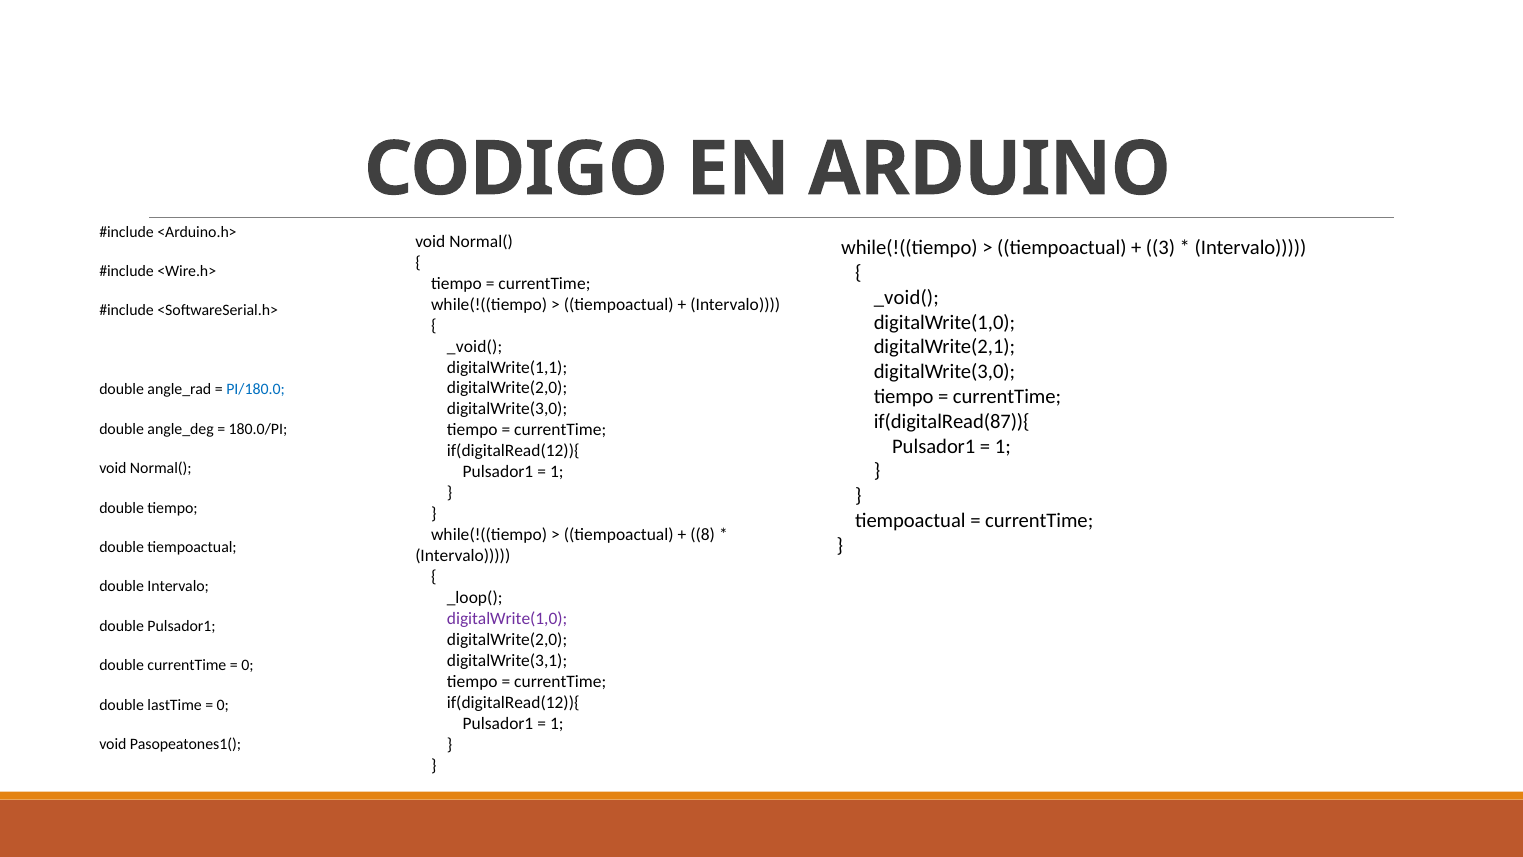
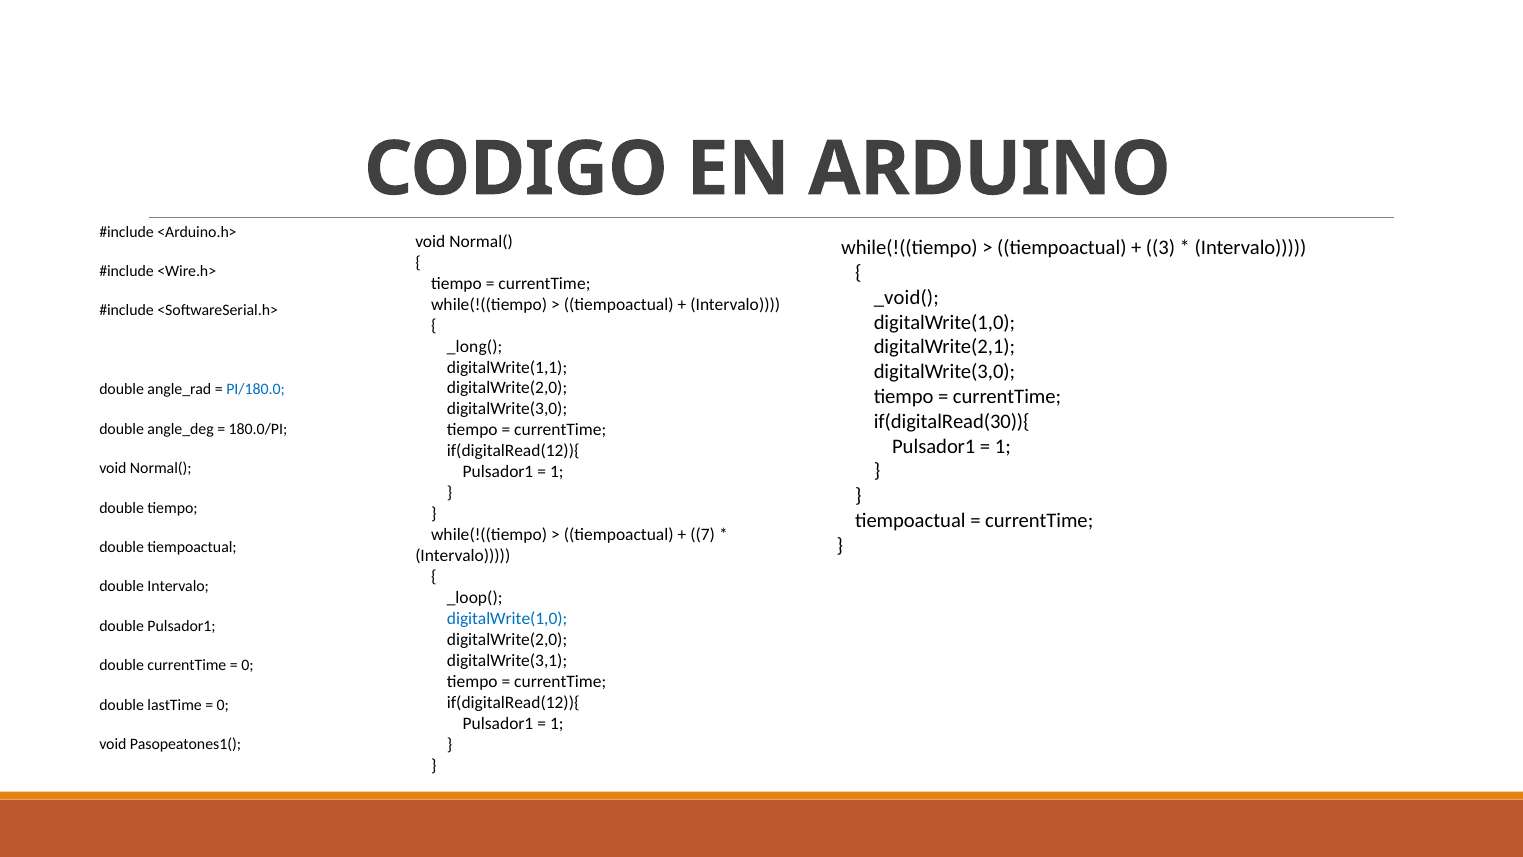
_void( at (475, 346): _void( -> _long(
if(digitalRead(87)){: if(digitalRead(87)){ -> if(digitalRead(30)){
8: 8 -> 7
digitalWrite(1,0 at (507, 619) colour: purple -> blue
